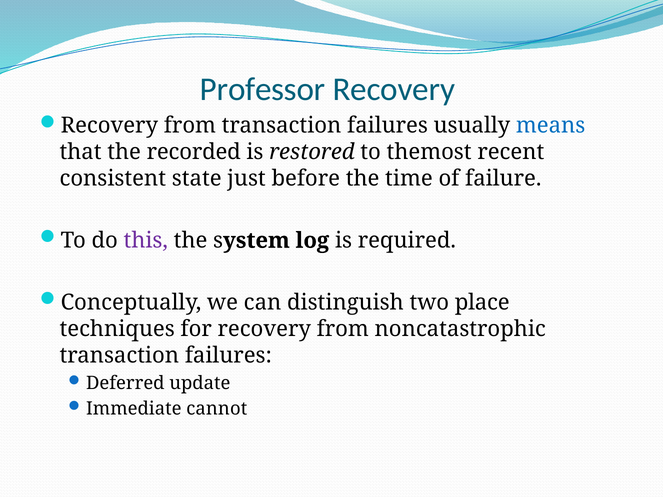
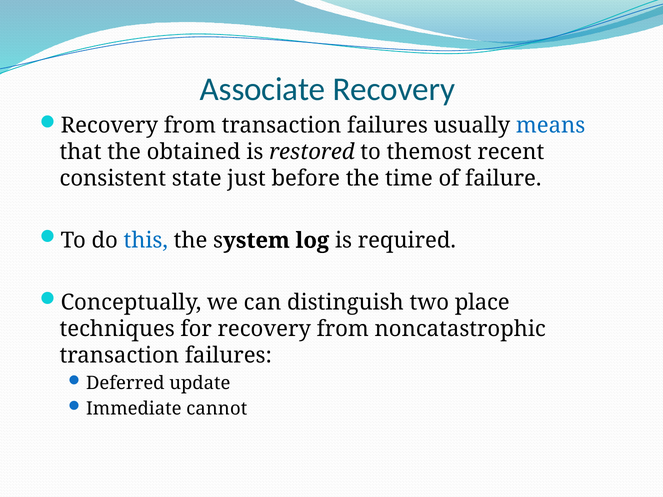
Professor: Professor -> Associate
recorded: recorded -> obtained
this colour: purple -> blue
